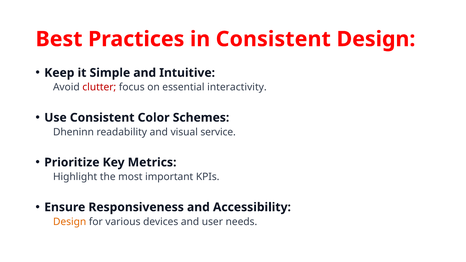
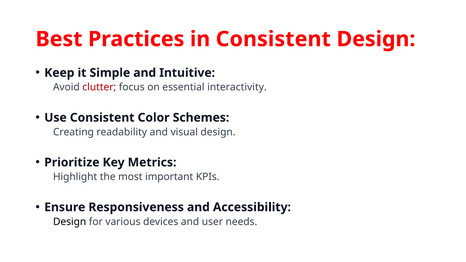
Dheninn: Dheninn -> Creating
visual service: service -> design
Design at (70, 222) colour: orange -> black
